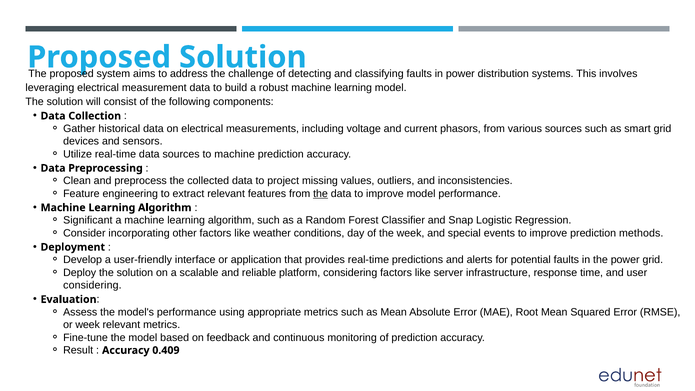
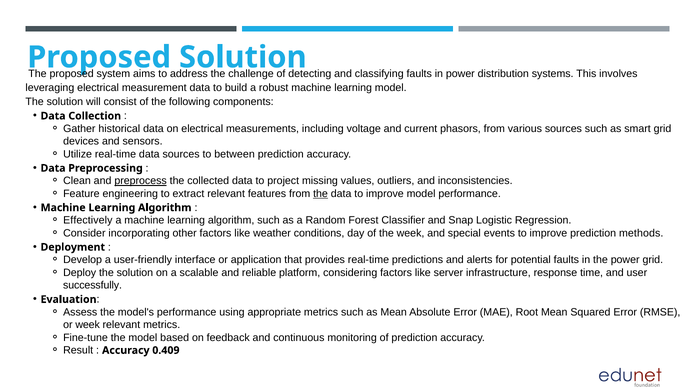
to machine: machine -> between
preprocess underline: none -> present
Significant: Significant -> Effectively
considering at (92, 285): considering -> successfully
